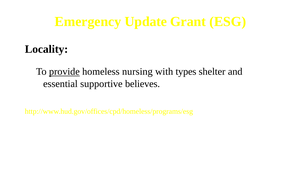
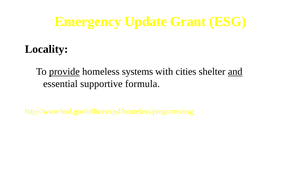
nursing: nursing -> systems
types: types -> cities
and underline: none -> present
believes: believes -> formula
